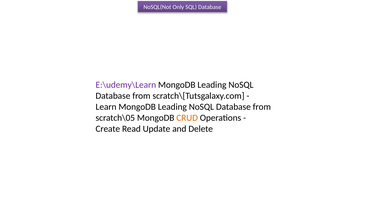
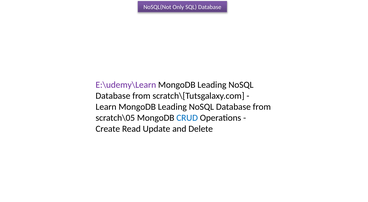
CRUD colour: orange -> blue
